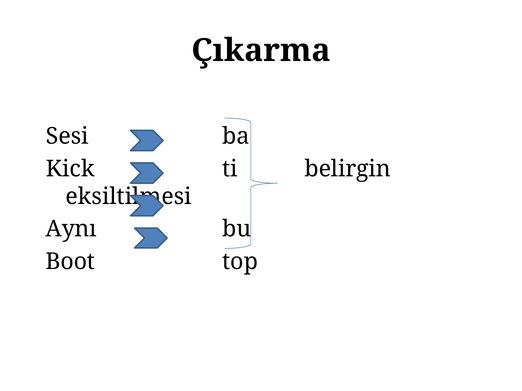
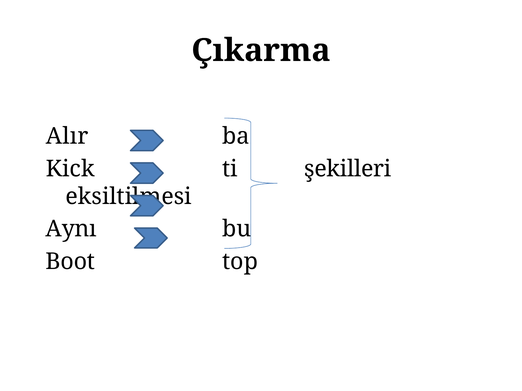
Sesi: Sesi -> Alır
belirgin: belirgin -> şekilleri
